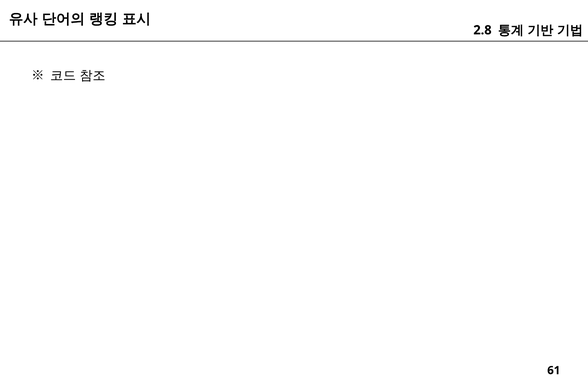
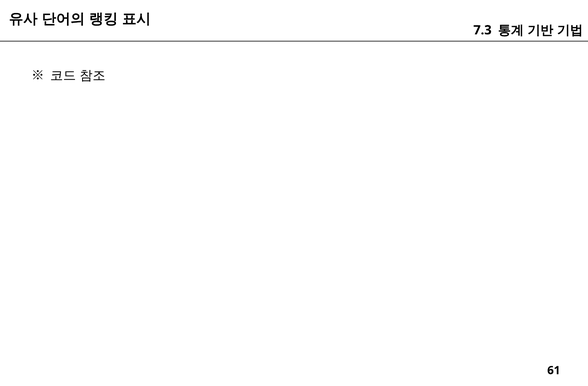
2.8: 2.8 -> 7.3
